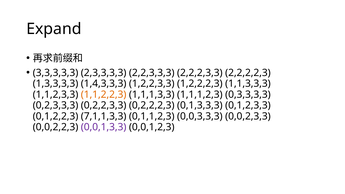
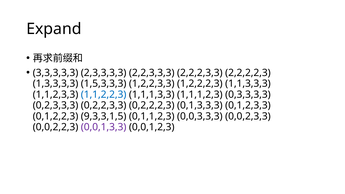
1,4,3,3,3: 1,4,3,3,3 -> 1,5,3,3,3
1,1,2,2,3 colour: orange -> blue
7,1,1,3,3: 7,1,1,3,3 -> 9,3,3,1,5
